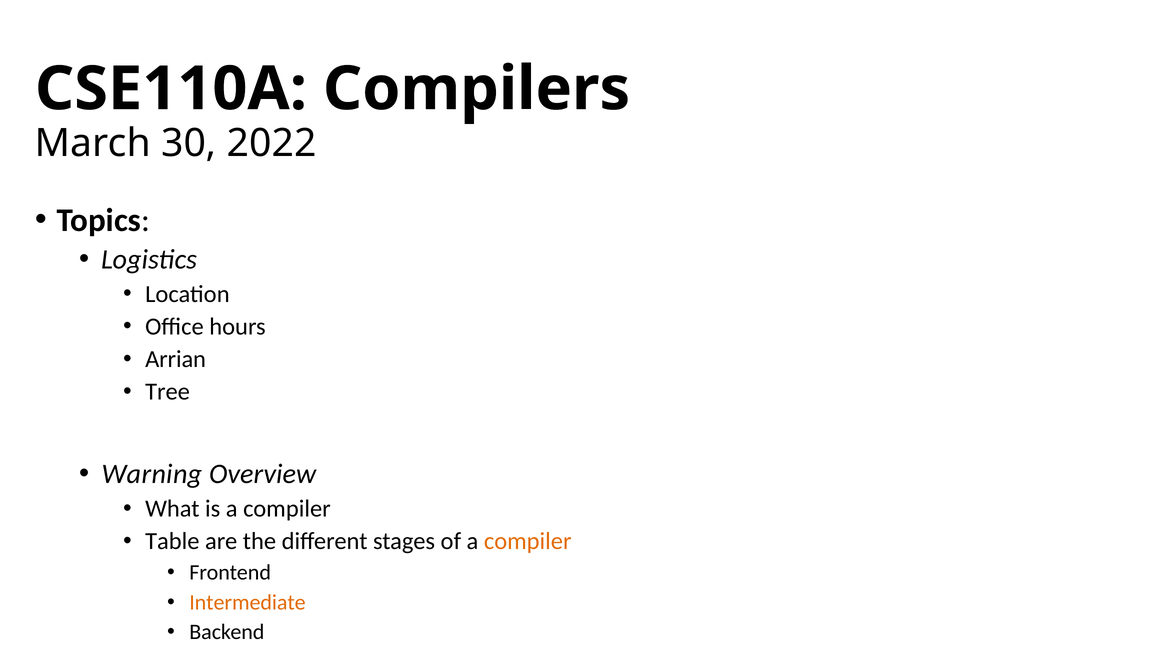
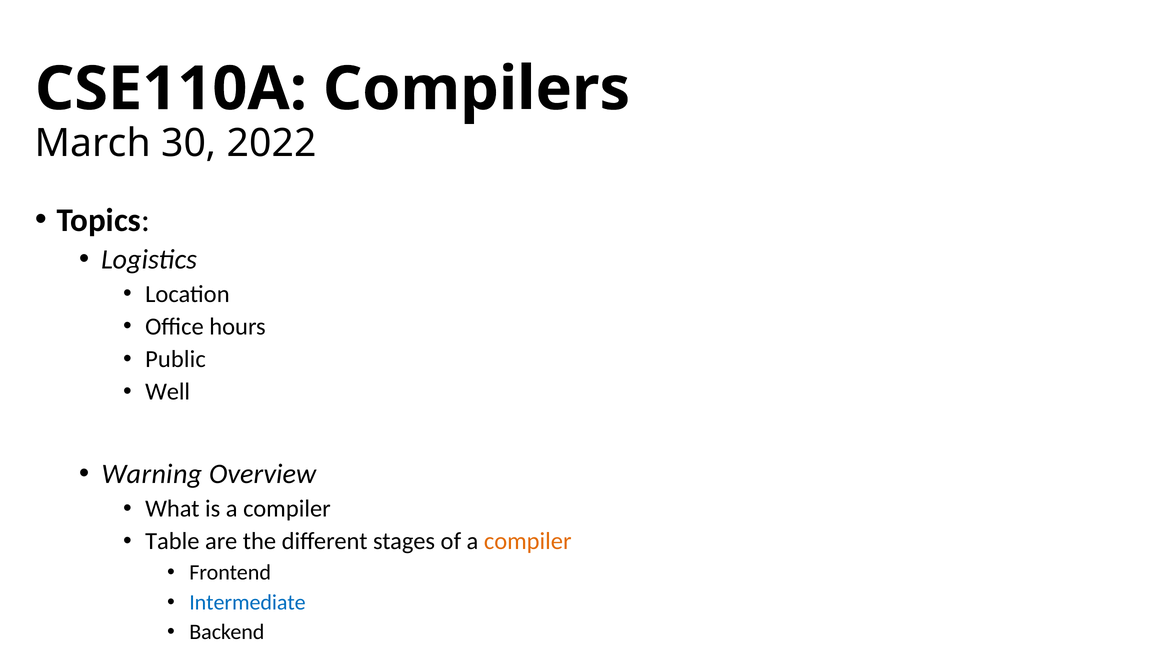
Arrian: Arrian -> Public
Tree: Tree -> Well
Intermediate colour: orange -> blue
